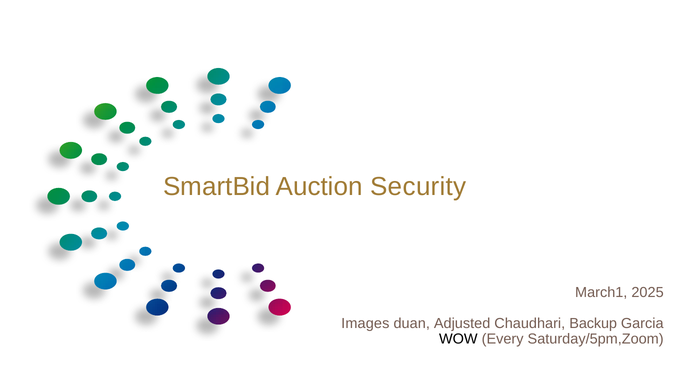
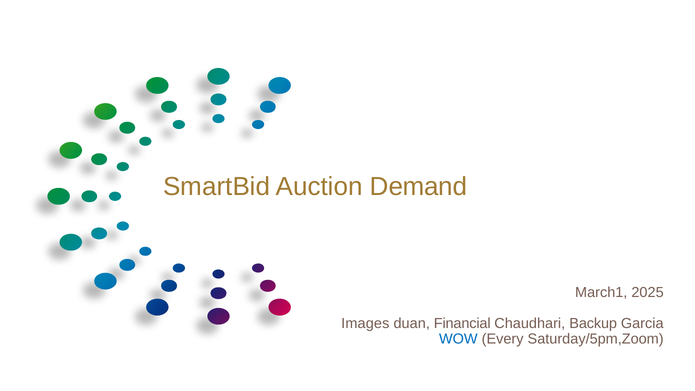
Security: Security -> Demand
Adjusted: Adjusted -> Financial
WOW colour: black -> blue
